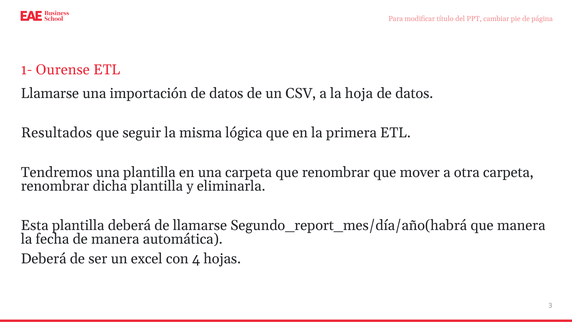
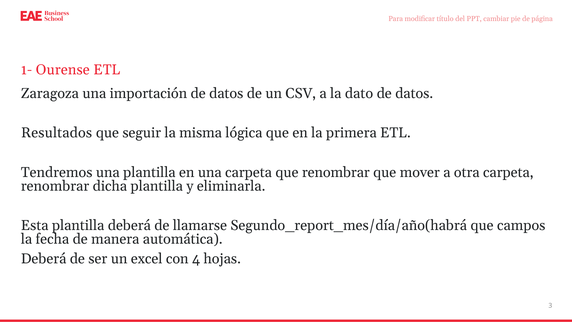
Llamarse at (50, 93): Llamarse -> Zaragoza
hoja: hoja -> dato
que manera: manera -> campos
